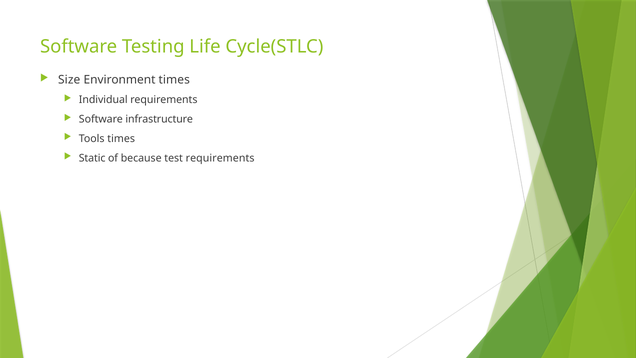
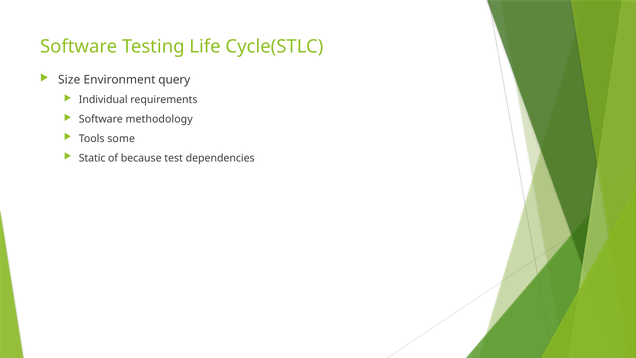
Environment times: times -> query
infrastructure: infrastructure -> methodology
Tools times: times -> some
test requirements: requirements -> dependencies
